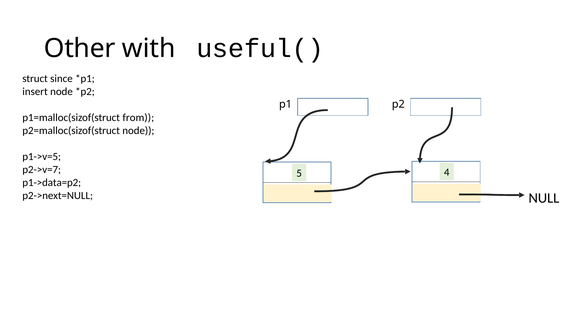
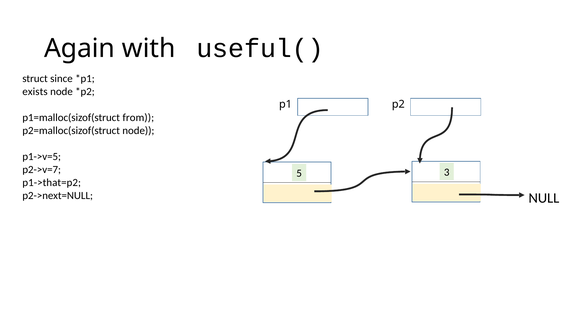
Other: Other -> Again
insert: insert -> exists
4: 4 -> 3
p1->data=p2: p1->data=p2 -> p1->that=p2
